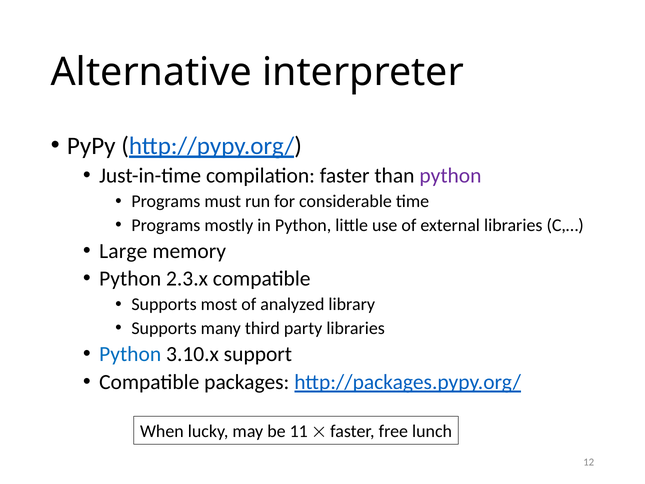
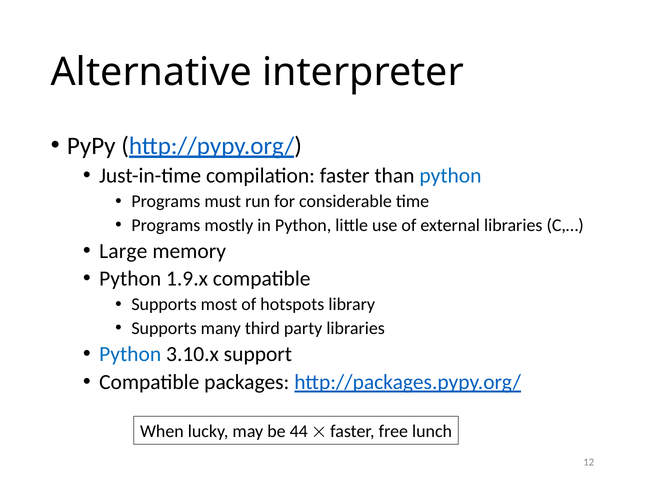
python at (450, 176) colour: purple -> blue
2.3.x: 2.3.x -> 1.9.x
analyzed: analyzed -> hotspots
11: 11 -> 44
